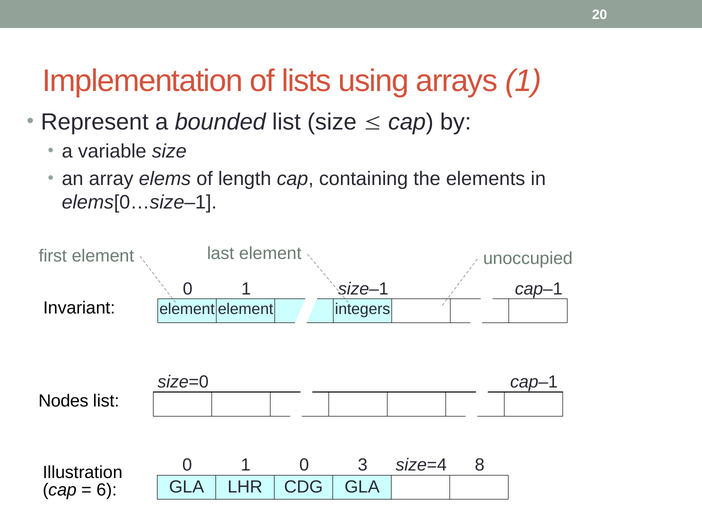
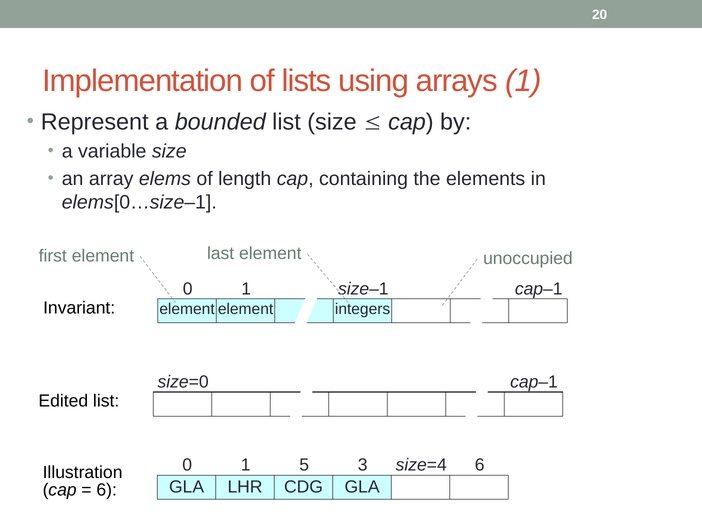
Nodes: Nodes -> Edited
1 0: 0 -> 5
3 8: 8 -> 6
